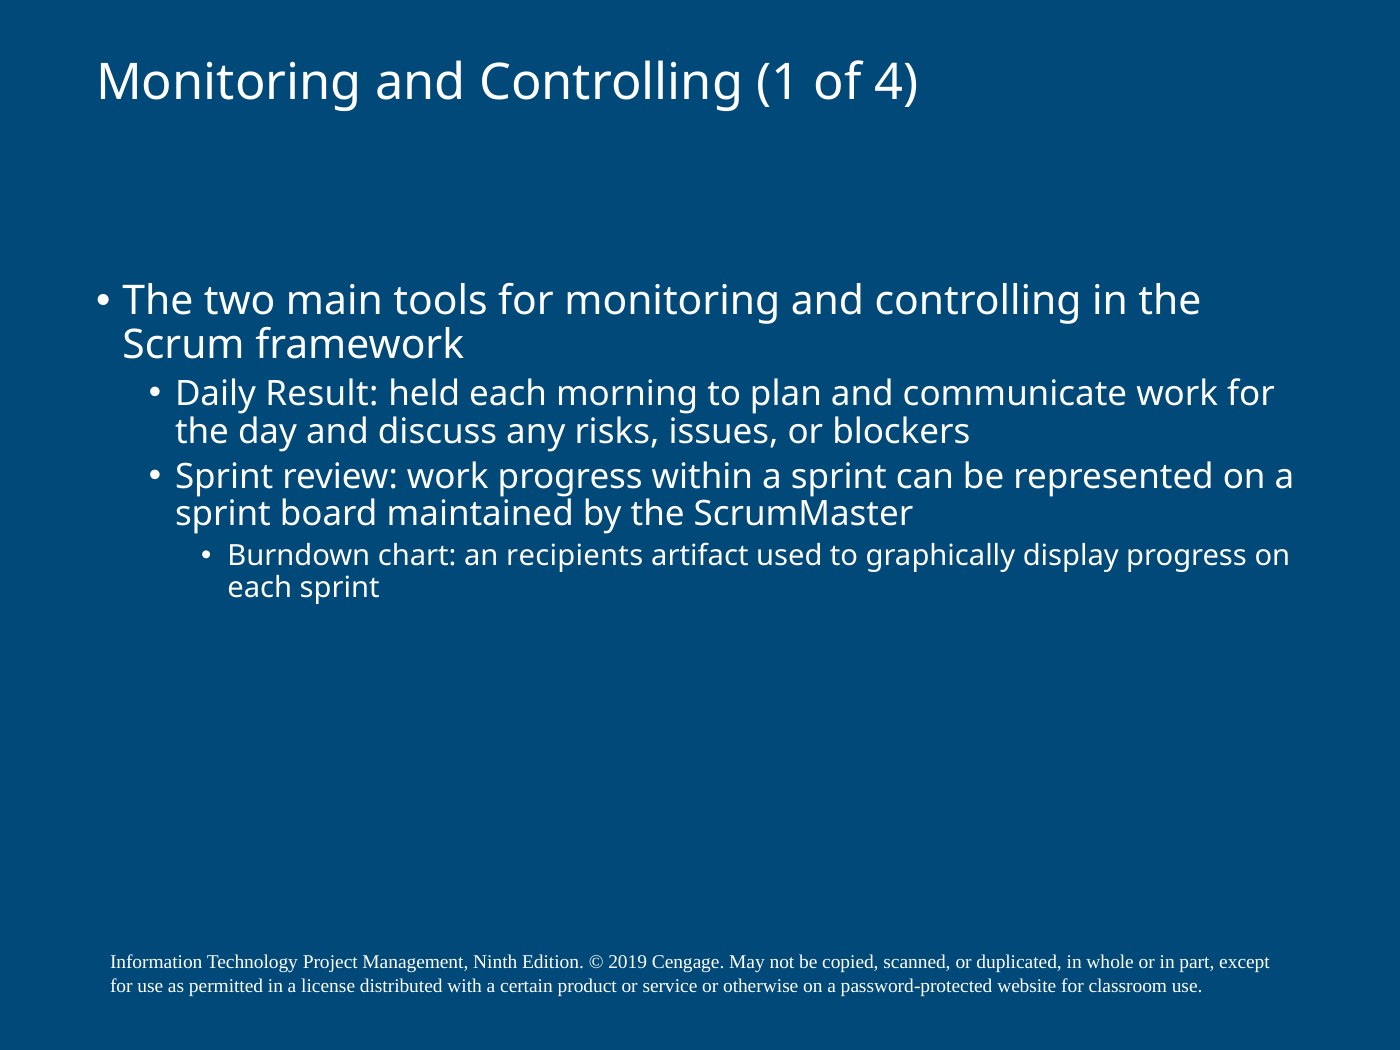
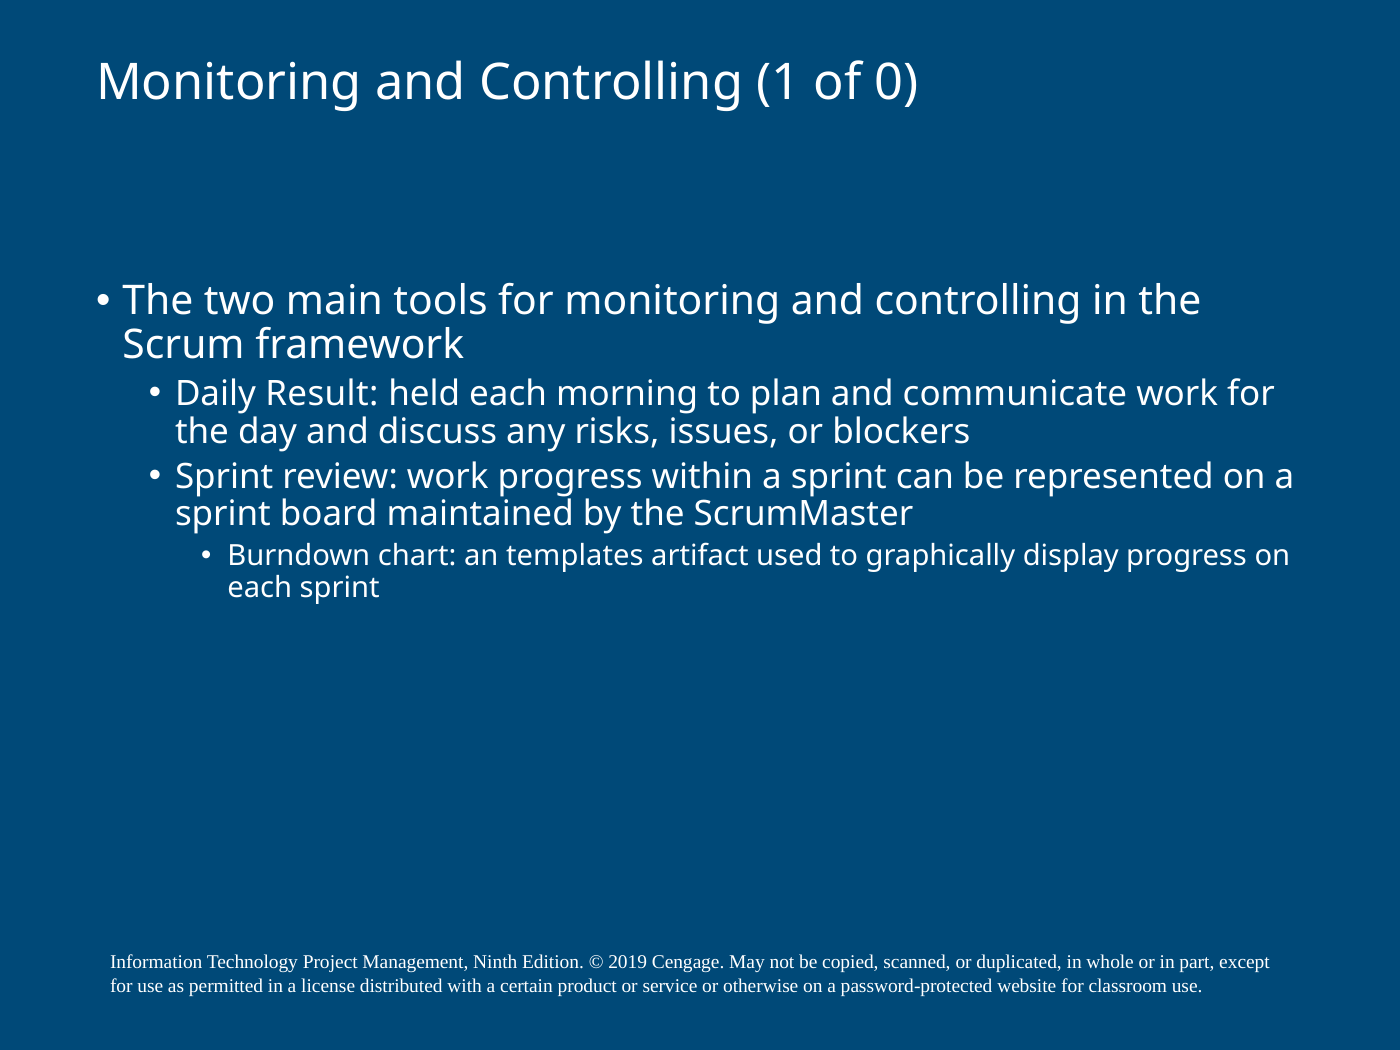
4: 4 -> 0
recipients: recipients -> templates
